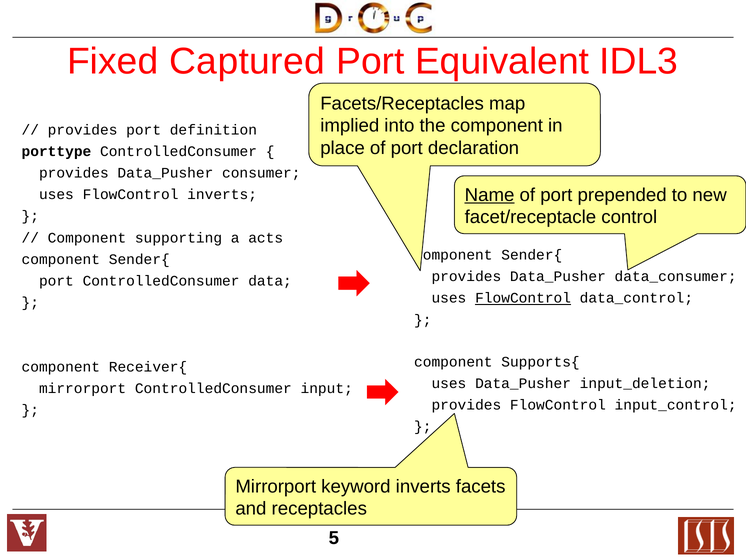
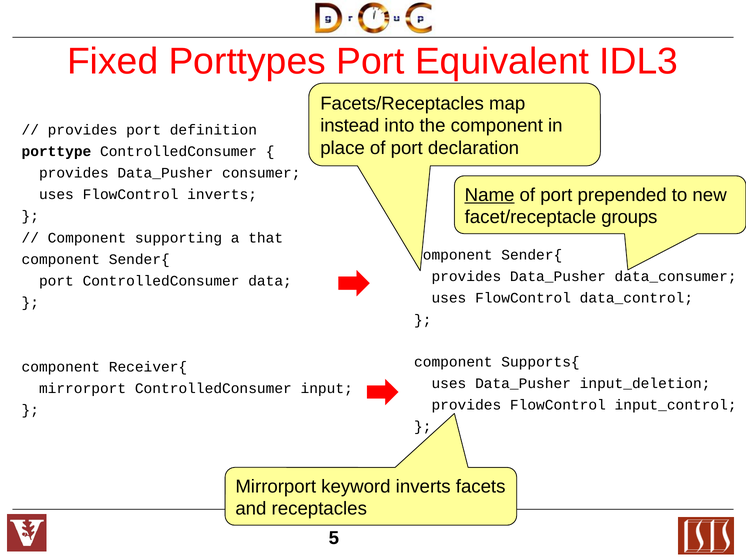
Captured: Captured -> Porttypes
implied: implied -> instead
control: control -> groups
acts: acts -> that
FlowControl at (523, 298) underline: present -> none
